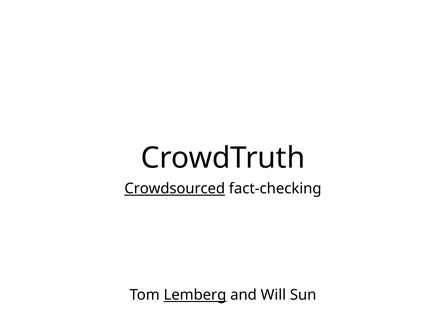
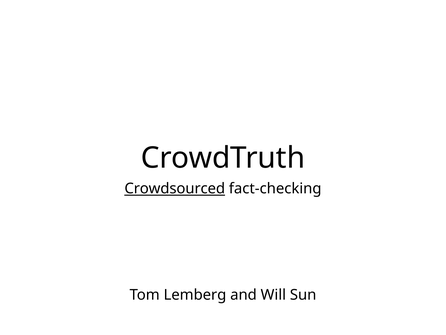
Lemberg underline: present -> none
